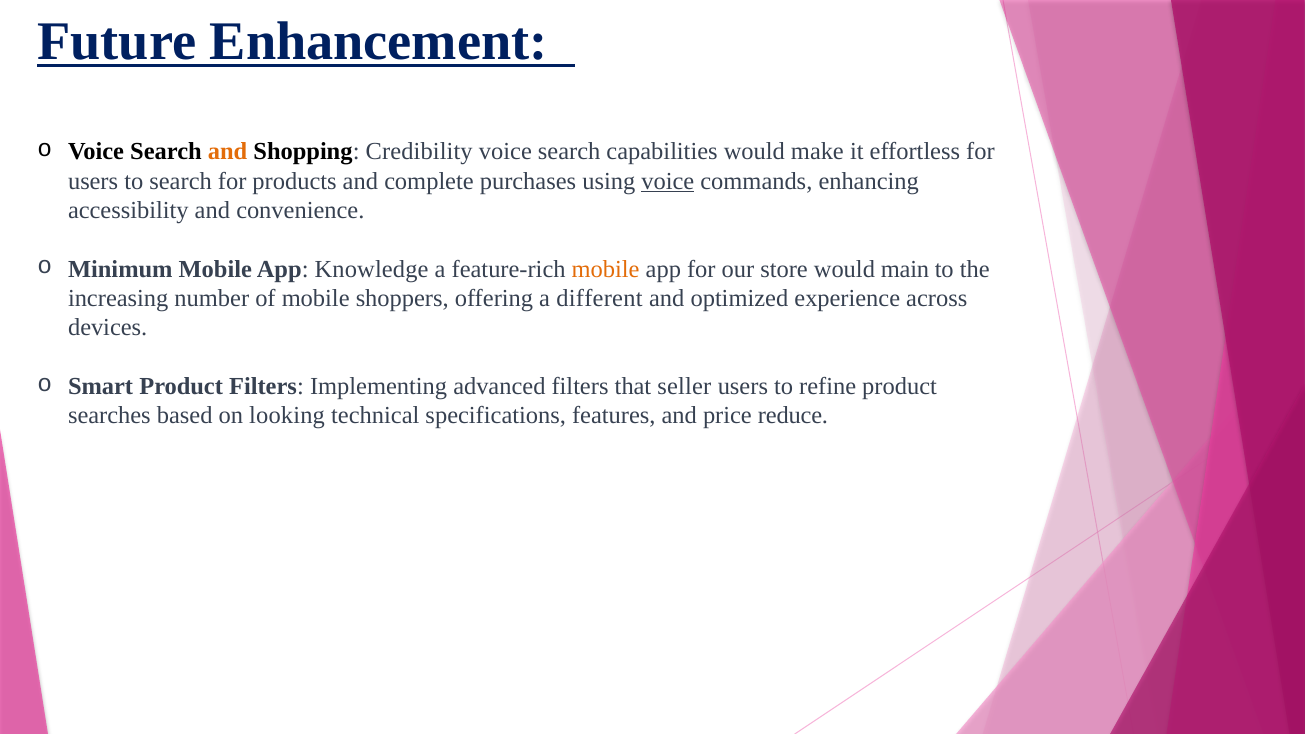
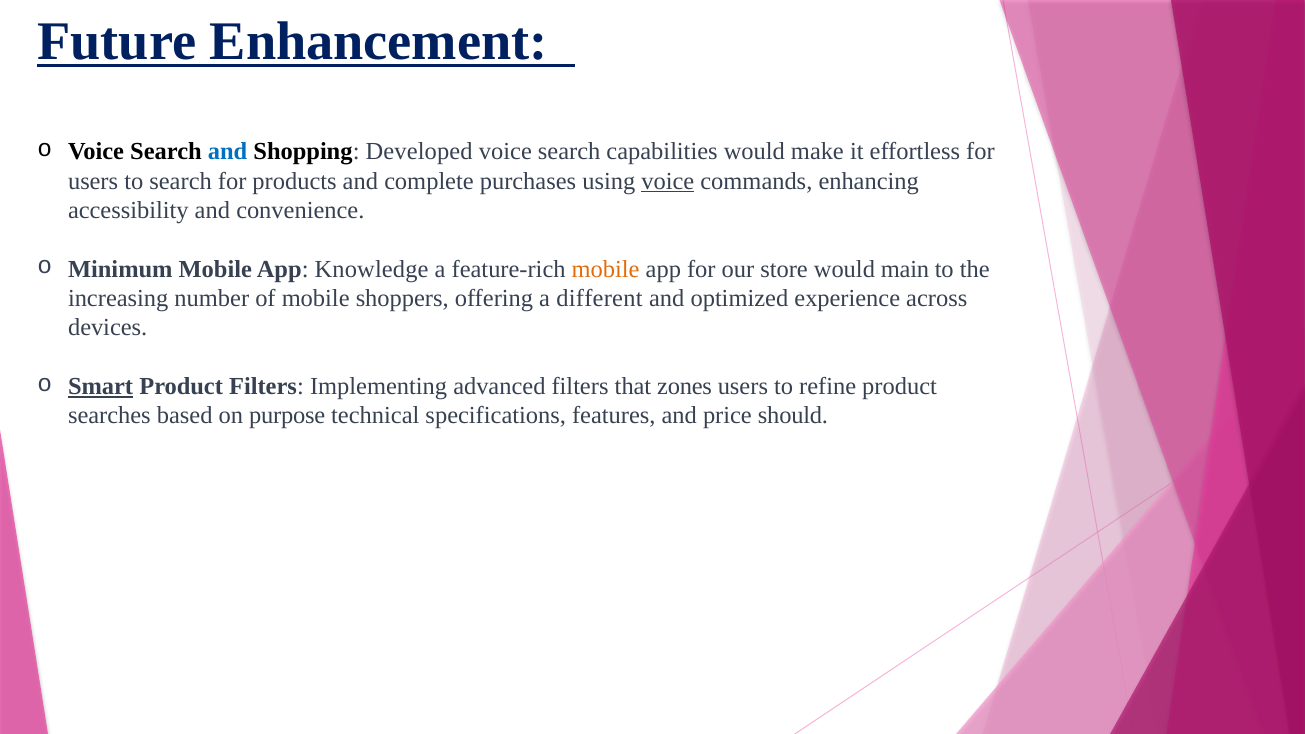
and at (228, 152) colour: orange -> blue
Credibility: Credibility -> Developed
Smart underline: none -> present
seller: seller -> zones
looking: looking -> purpose
reduce: reduce -> should
